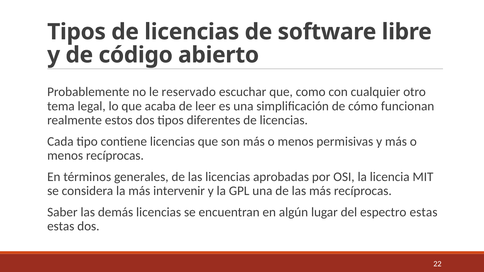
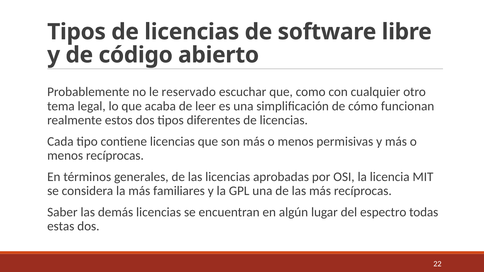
intervenir: intervenir -> familiares
espectro estas: estas -> todas
